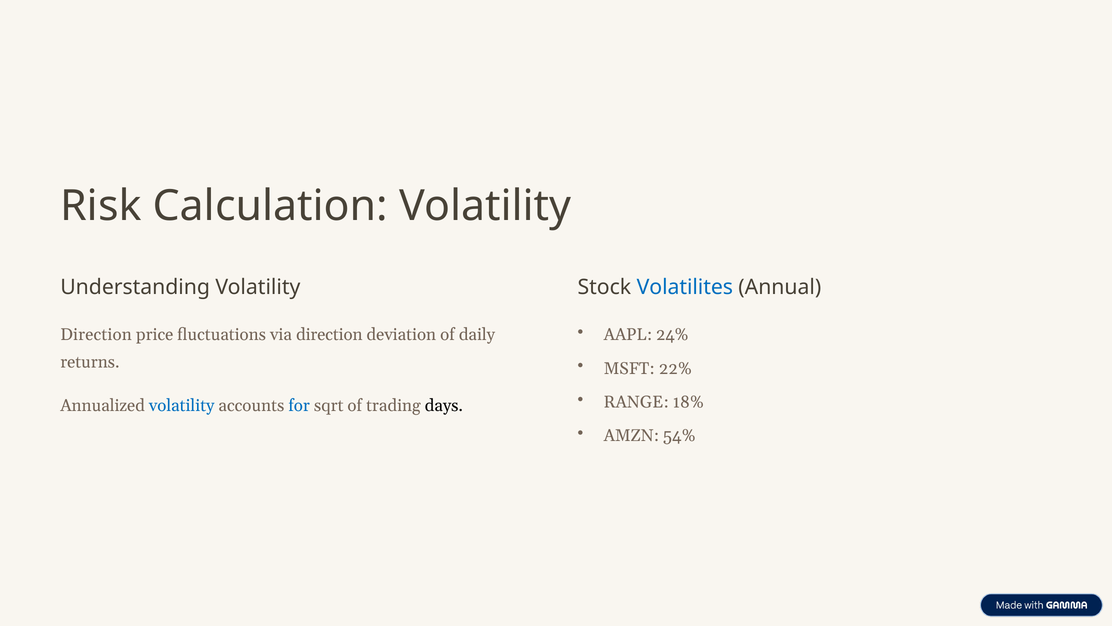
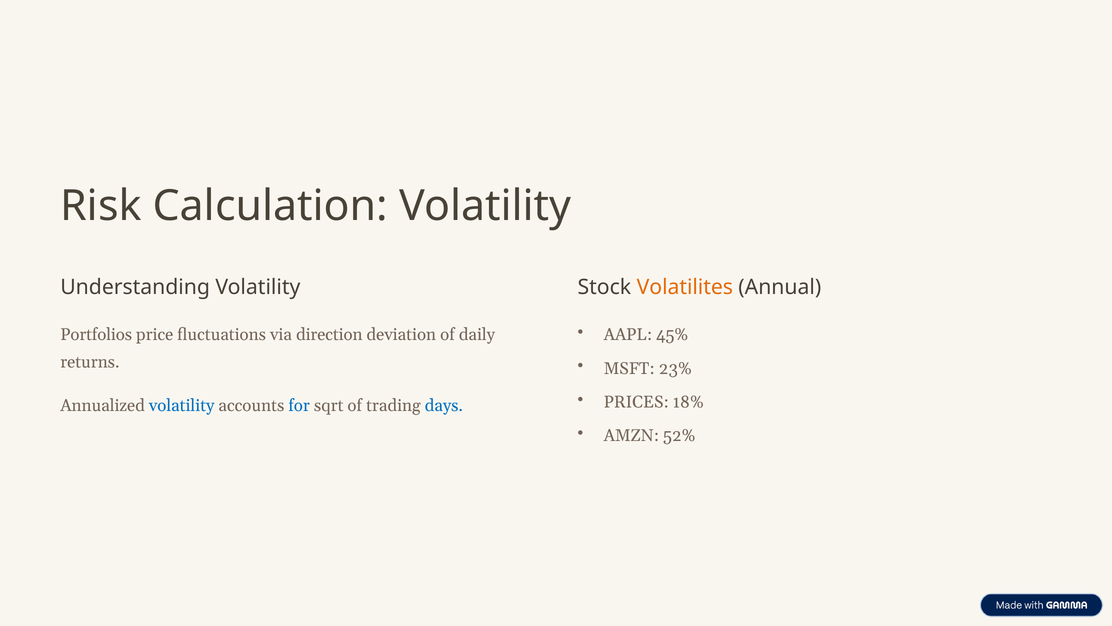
Volatilites colour: blue -> orange
24%: 24% -> 45%
Direction at (96, 335): Direction -> Portfolios
22%: 22% -> 23%
RANGE: RANGE -> PRICES
days colour: black -> blue
54%: 54% -> 52%
